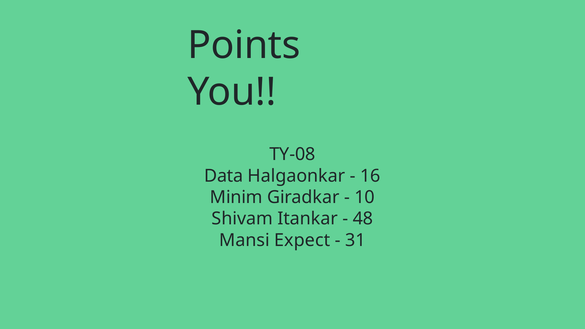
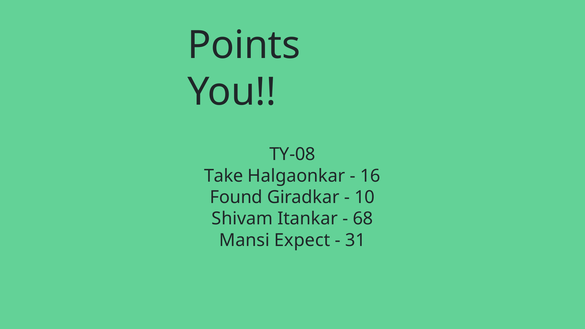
Data: Data -> Take
Minim: Minim -> Found
48: 48 -> 68
